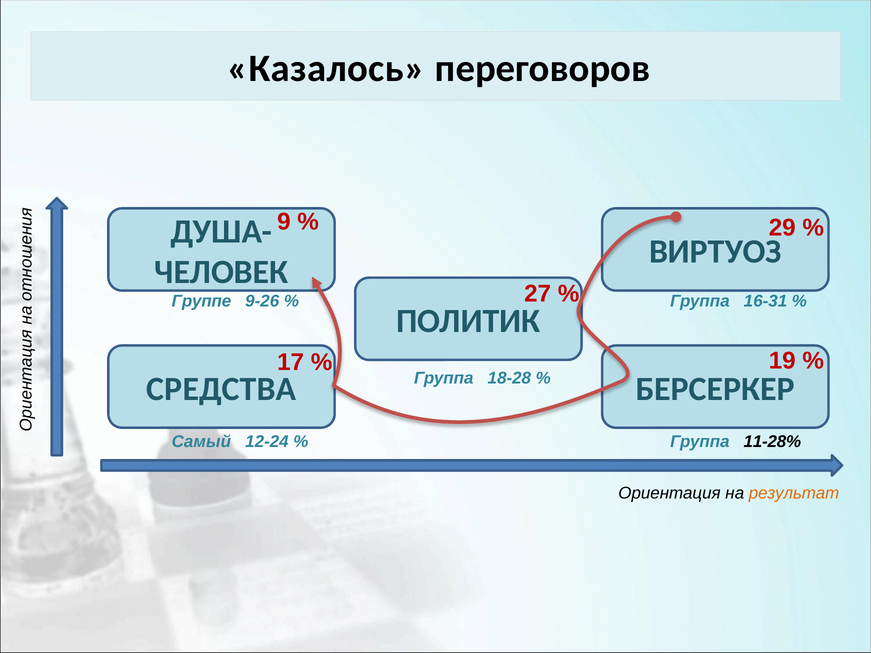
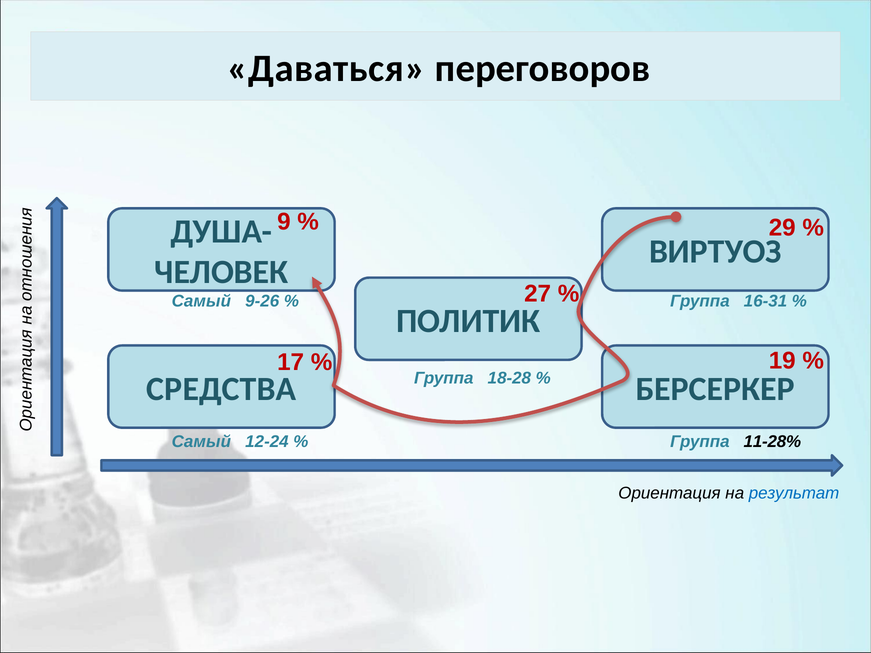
Казалось: Казалось -> Даваться
Группе at (201, 301): Группе -> Самый
результат colour: orange -> blue
